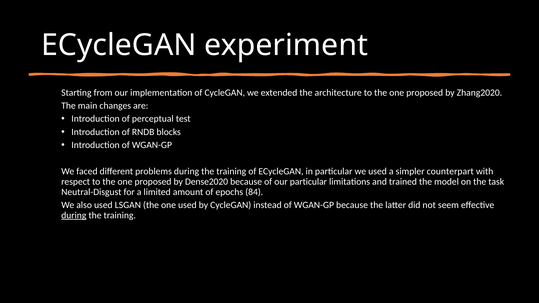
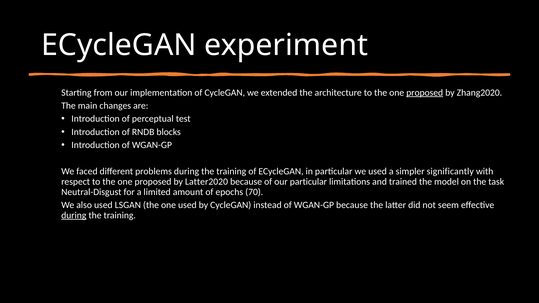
proposed at (425, 93) underline: none -> present
counterpart: counterpart -> significantly
Dense2020: Dense2020 -> Latter2020
84: 84 -> 70
